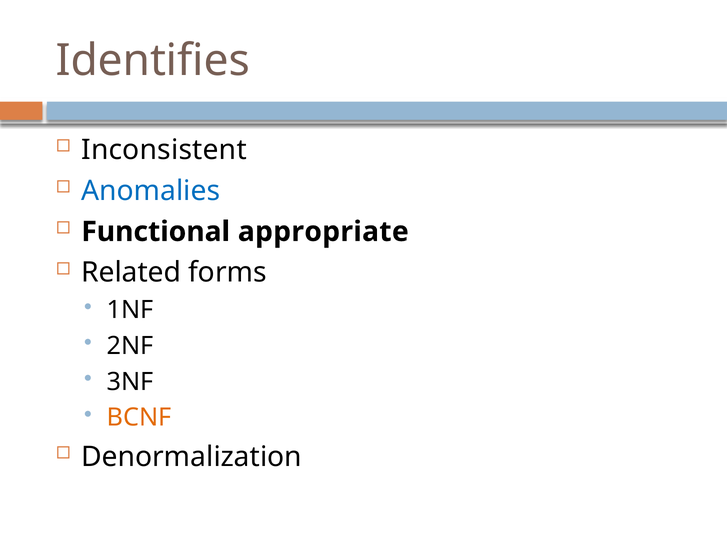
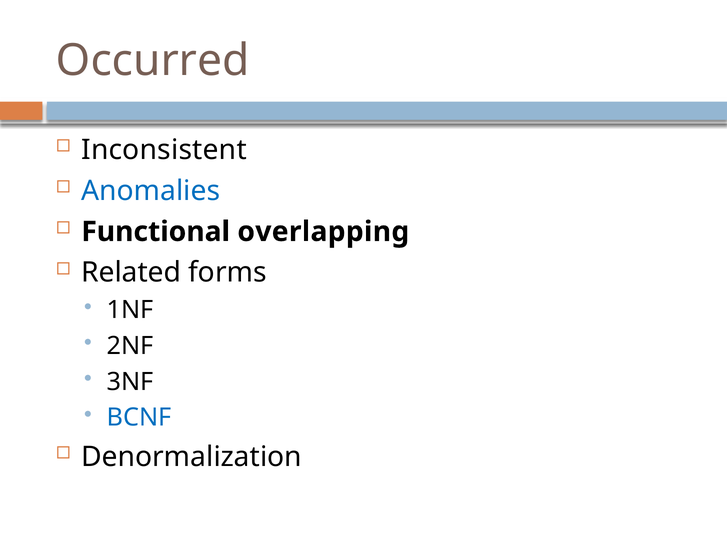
Identifies: Identifies -> Occurred
appropriate: appropriate -> overlapping
BCNF colour: orange -> blue
